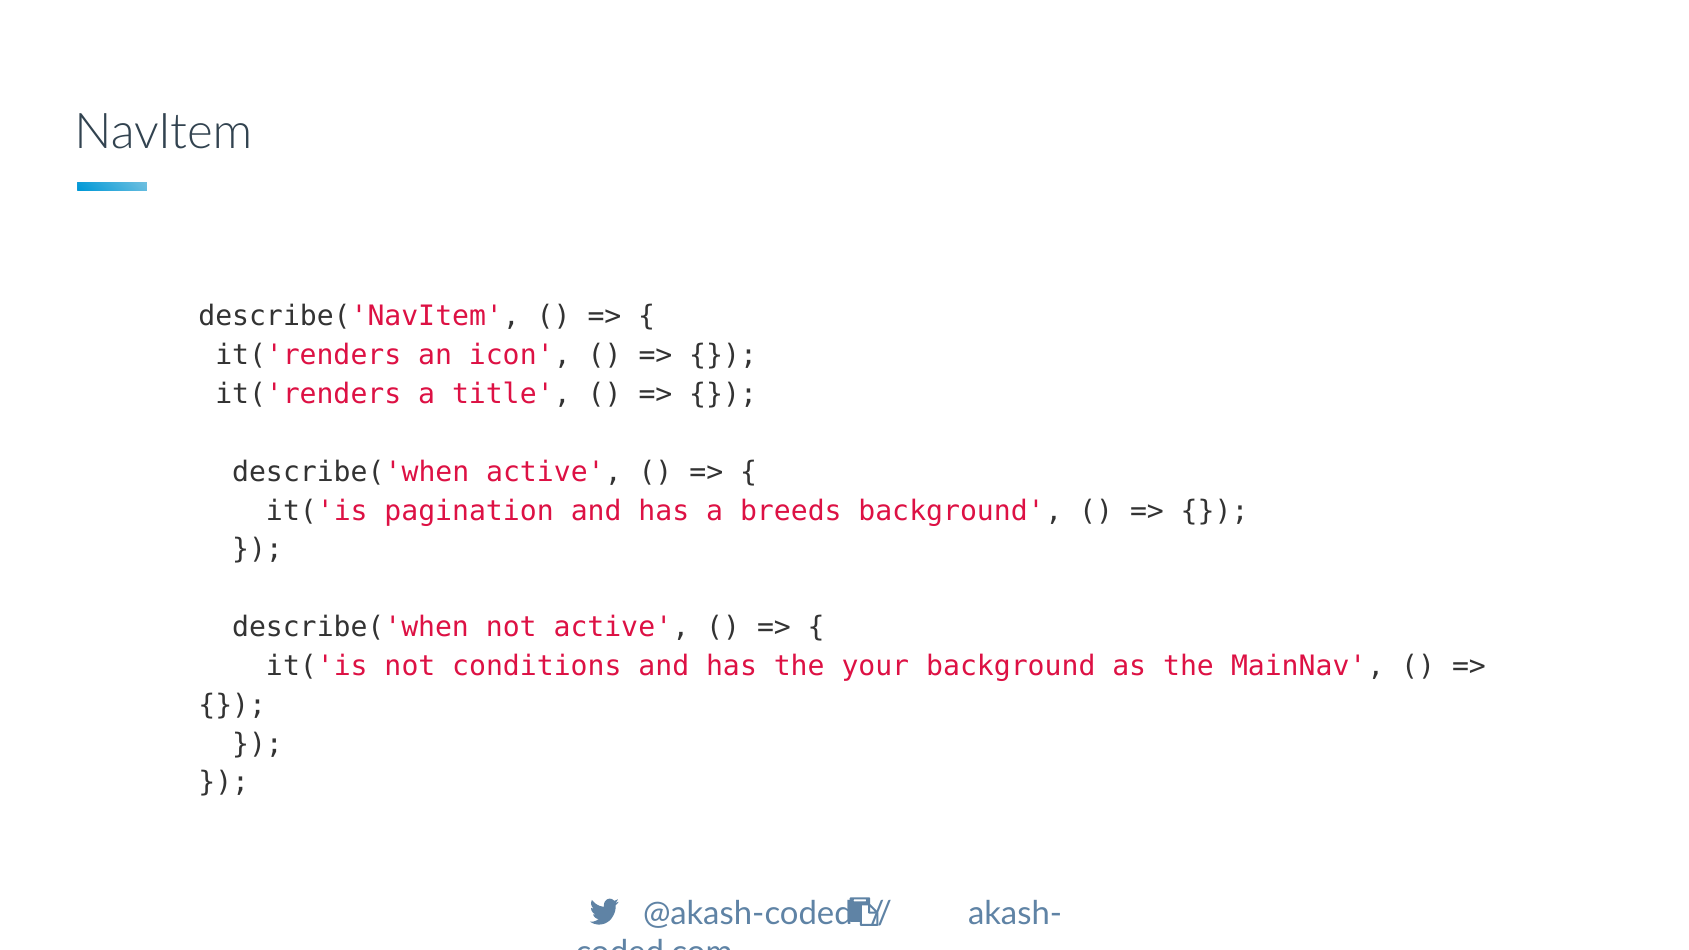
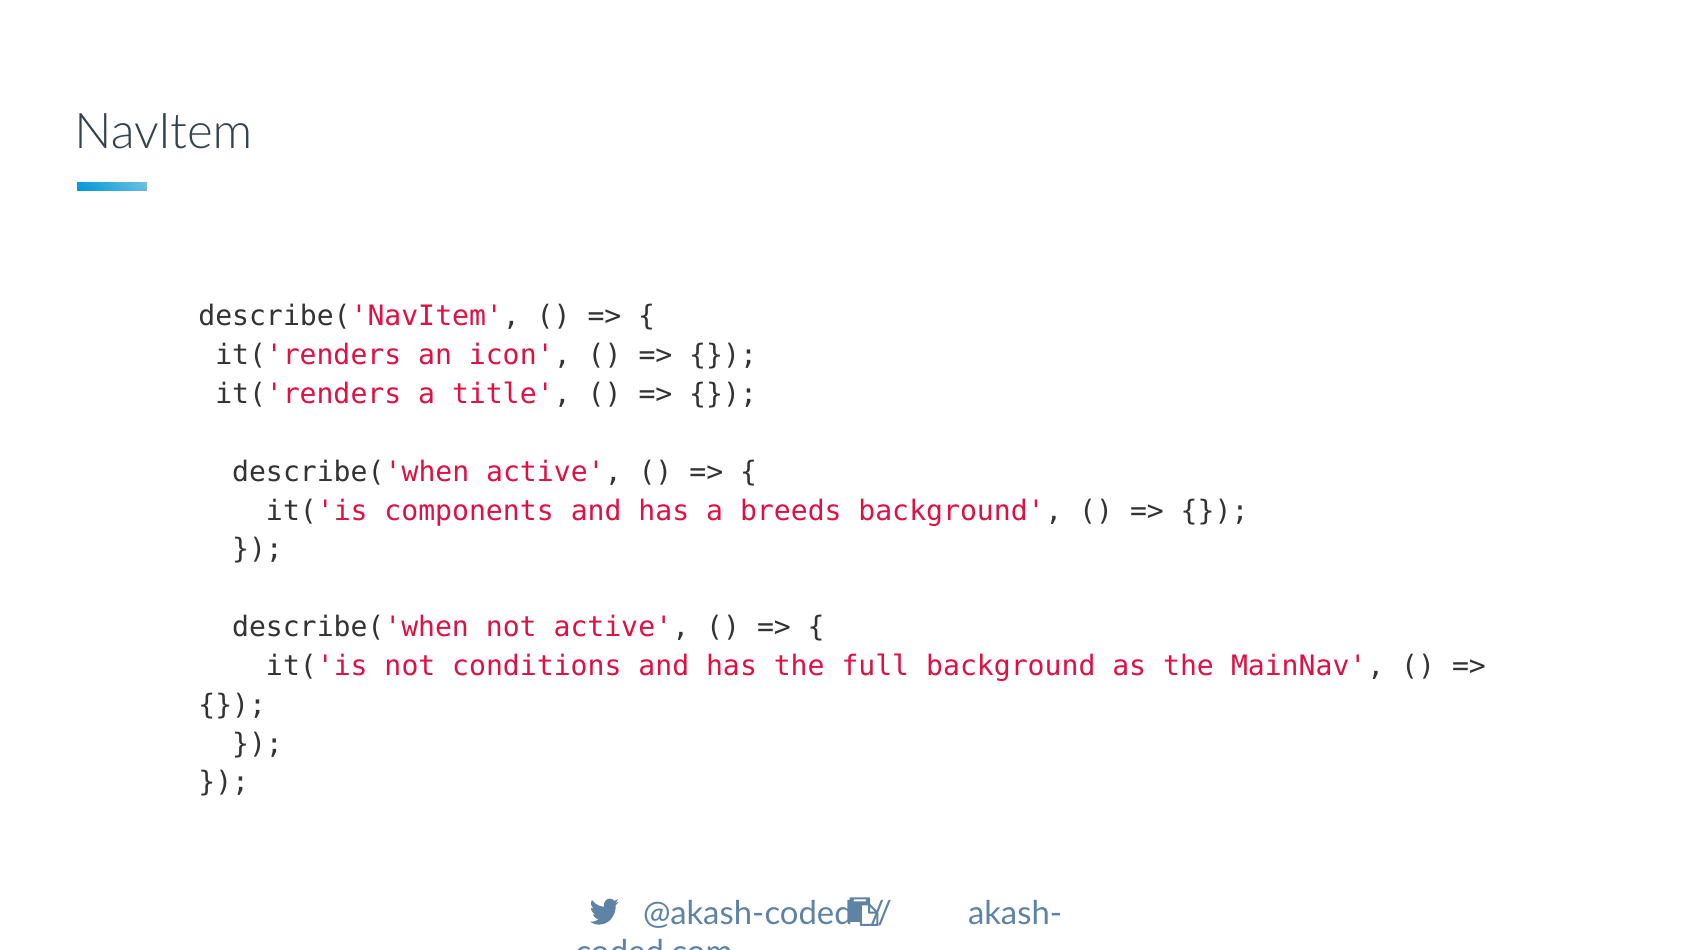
pagination: pagination -> components
your: your -> full
